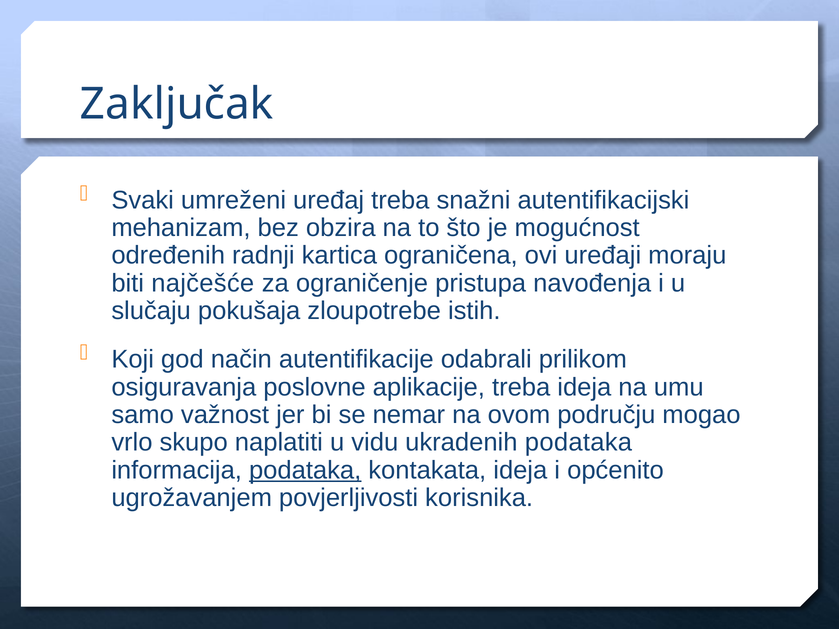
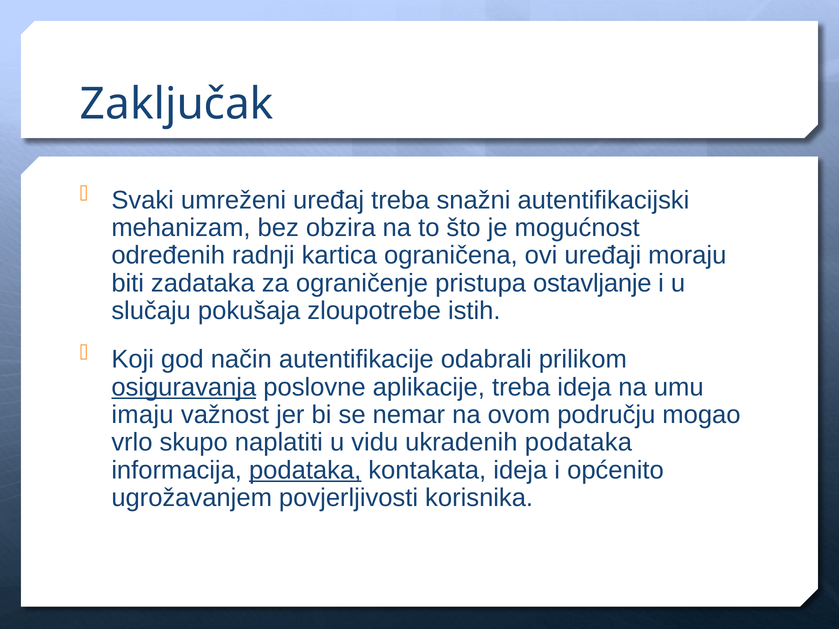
najčešće: najčešće -> zadataka
navođenja: navođenja -> ostavljanje
osiguravanja underline: none -> present
samo: samo -> imaju
